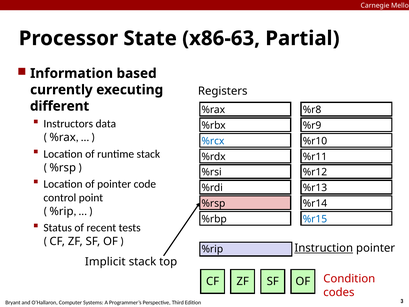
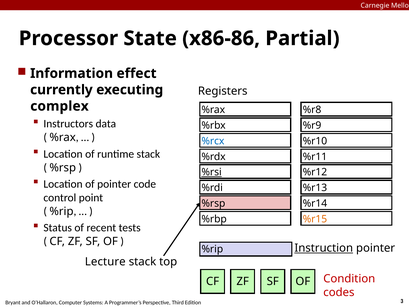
x86-63: x86-63 -> x86-86
based: based -> effect
different: different -> complex
%rsi underline: none -> present
%r15 colour: blue -> orange
Implicit: Implicit -> Lecture
